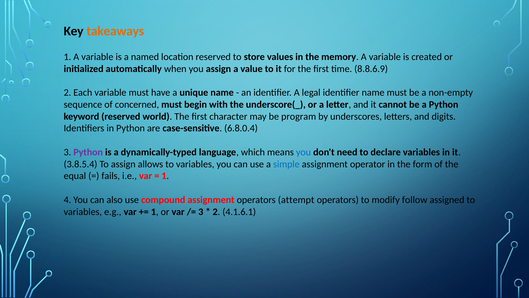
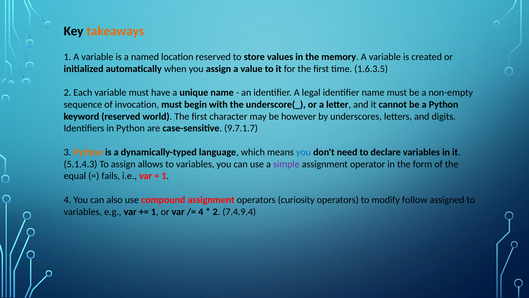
8.8.6.9: 8.8.6.9 -> 1.6.3.5
concerned: concerned -> invocation
program: program -> however
6.8.0.4: 6.8.0.4 -> 9.7.1.7
Python at (88, 152) colour: purple -> orange
3.8.5.4: 3.8.5.4 -> 5.1.4.3
simple colour: blue -> purple
attempt: attempt -> curiosity
3 at (201, 211): 3 -> 4
4.1.6.1: 4.1.6.1 -> 7.4.9.4
